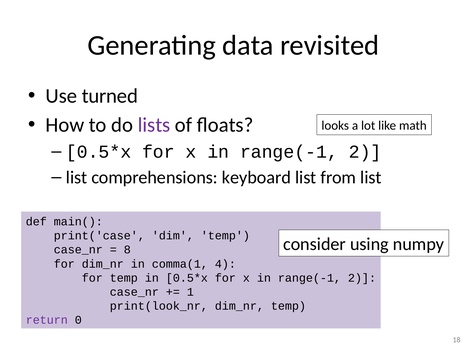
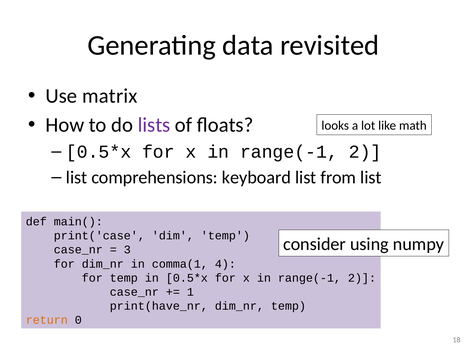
turned: turned -> matrix
8: 8 -> 3
print(look_nr: print(look_nr -> print(have_nr
return colour: purple -> orange
